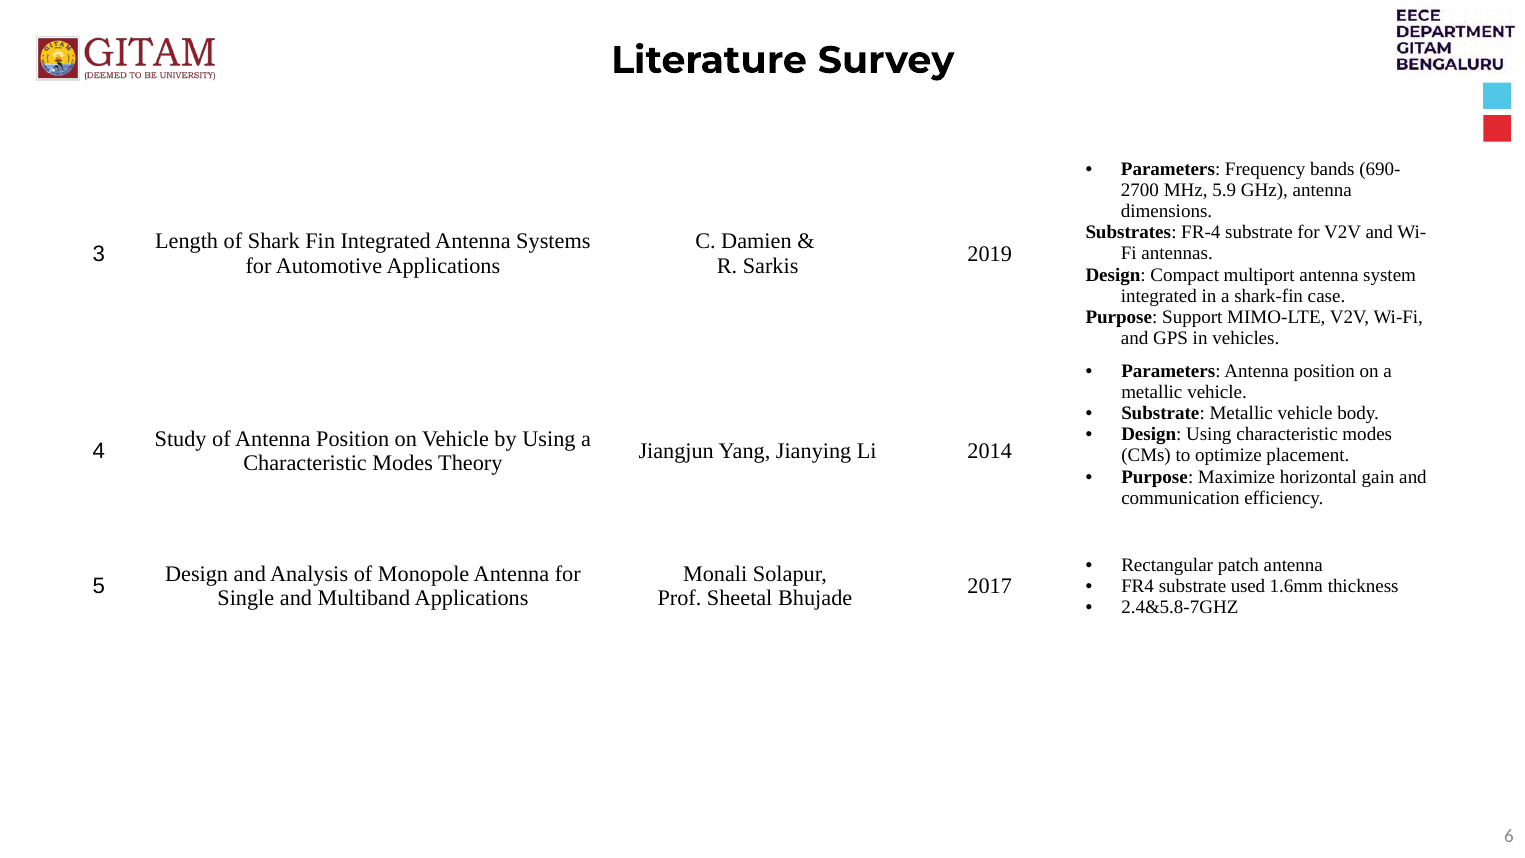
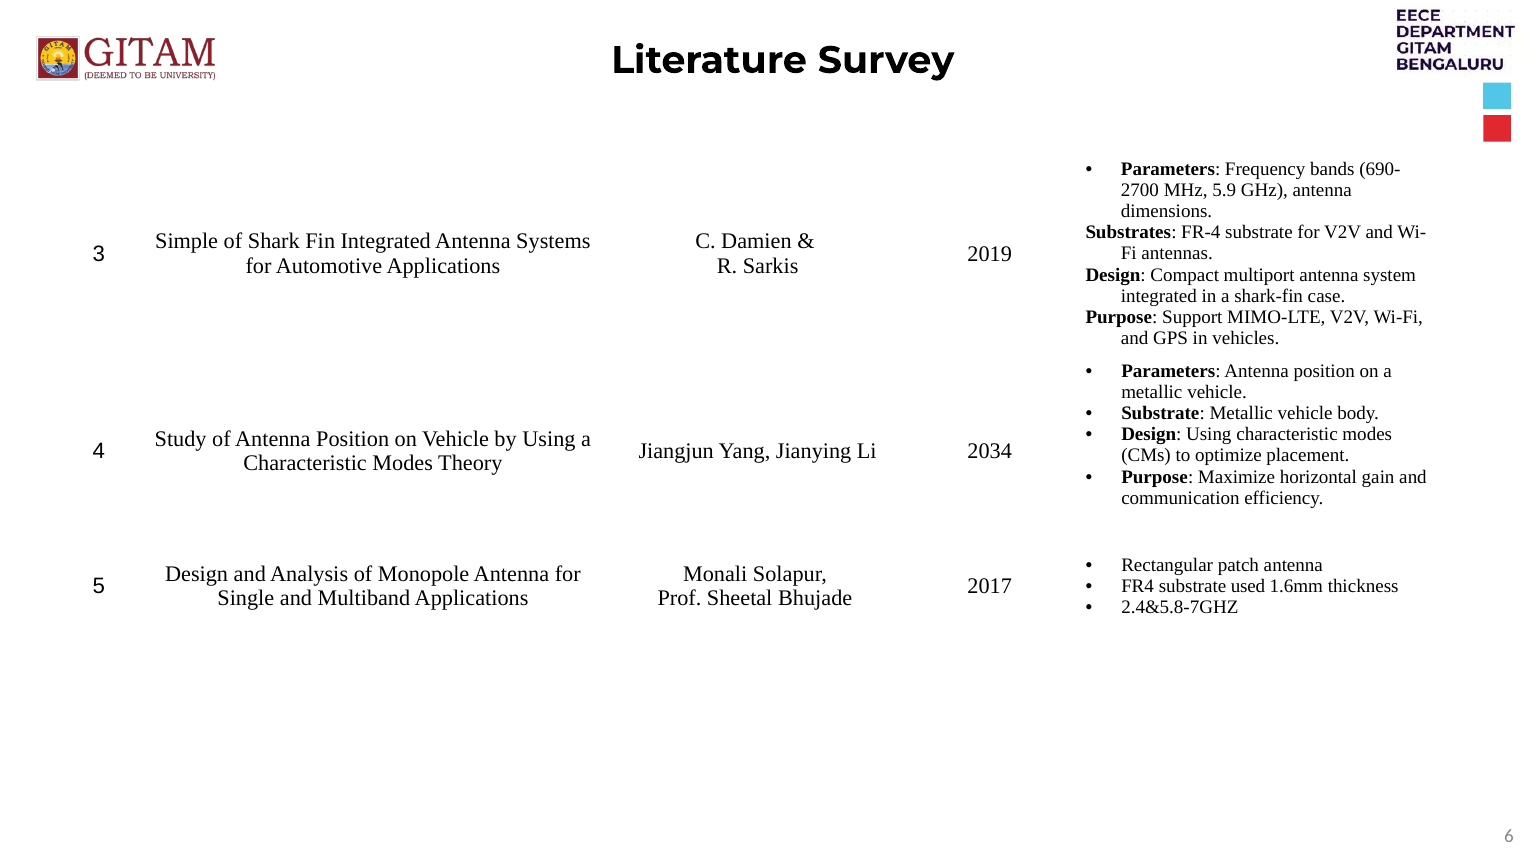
Length: Length -> Simple
2014: 2014 -> 2034
